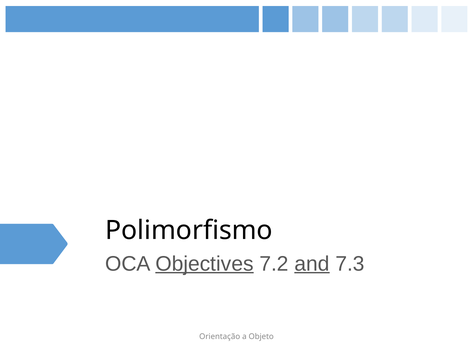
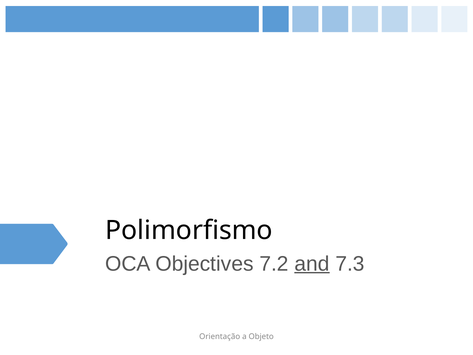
Objectives underline: present -> none
